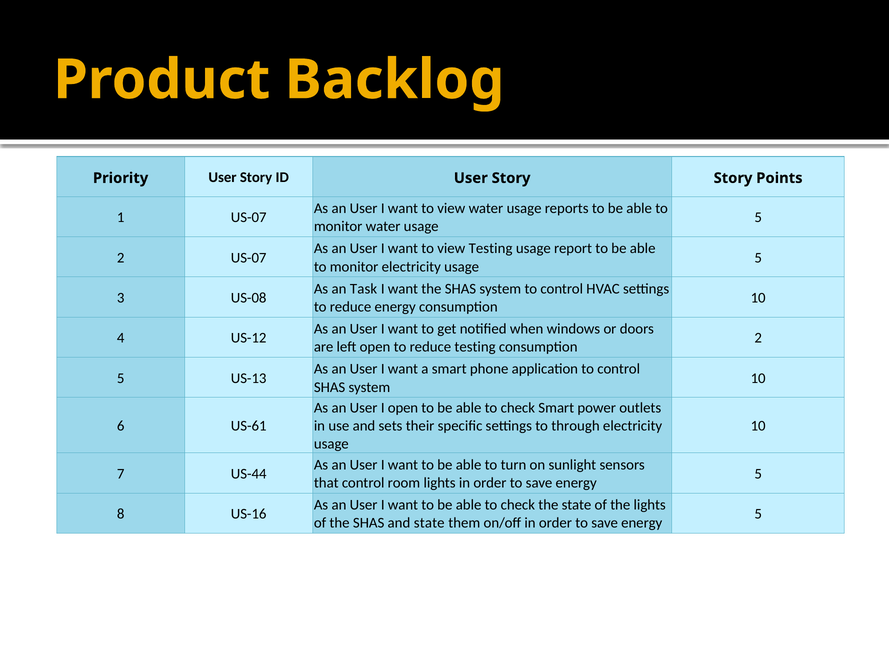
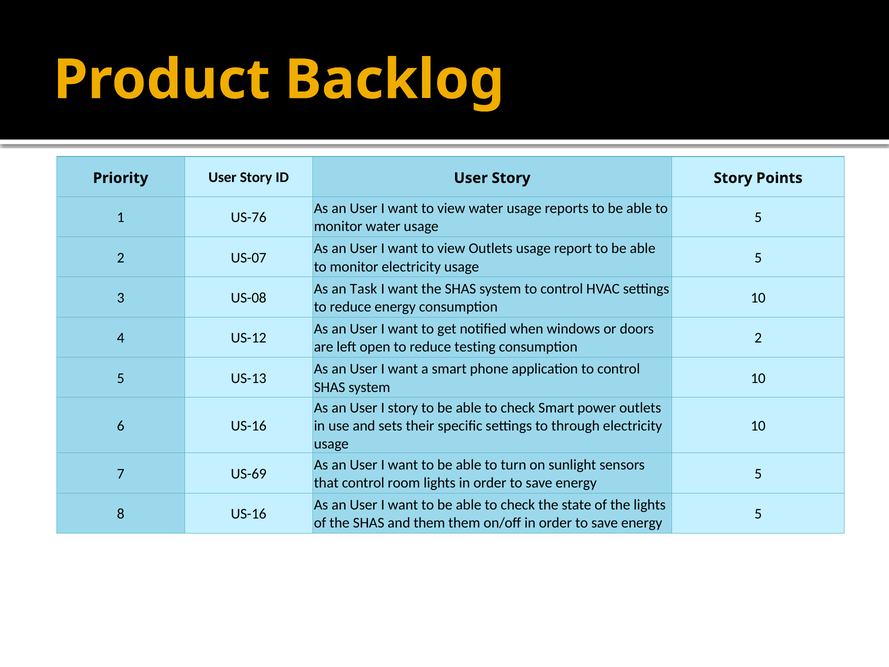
1 US-07: US-07 -> US-76
view Testing: Testing -> Outlets
I open: open -> story
6 US-61: US-61 -> US-16
US-44: US-44 -> US-69
and state: state -> them
